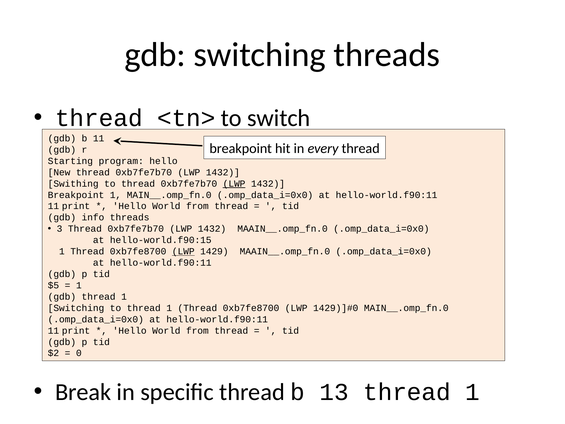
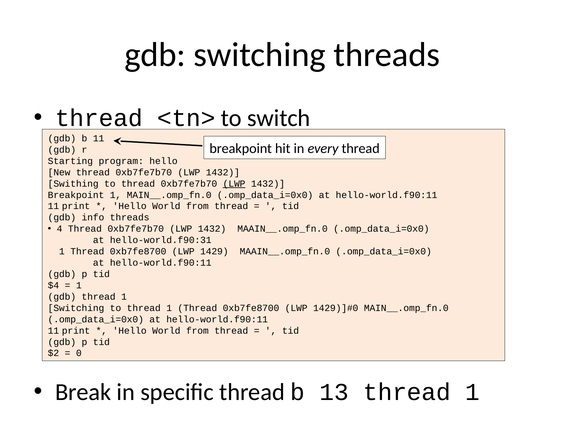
3: 3 -> 4
hello-world.f90:15: hello-world.f90:15 -> hello-world.f90:31
LWP at (183, 251) underline: present -> none
$5: $5 -> $4
